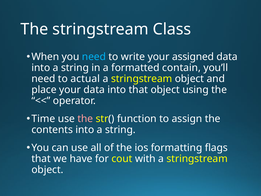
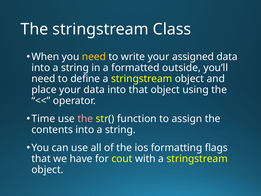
need at (94, 57) colour: light blue -> yellow
contain: contain -> outside
actual: actual -> define
